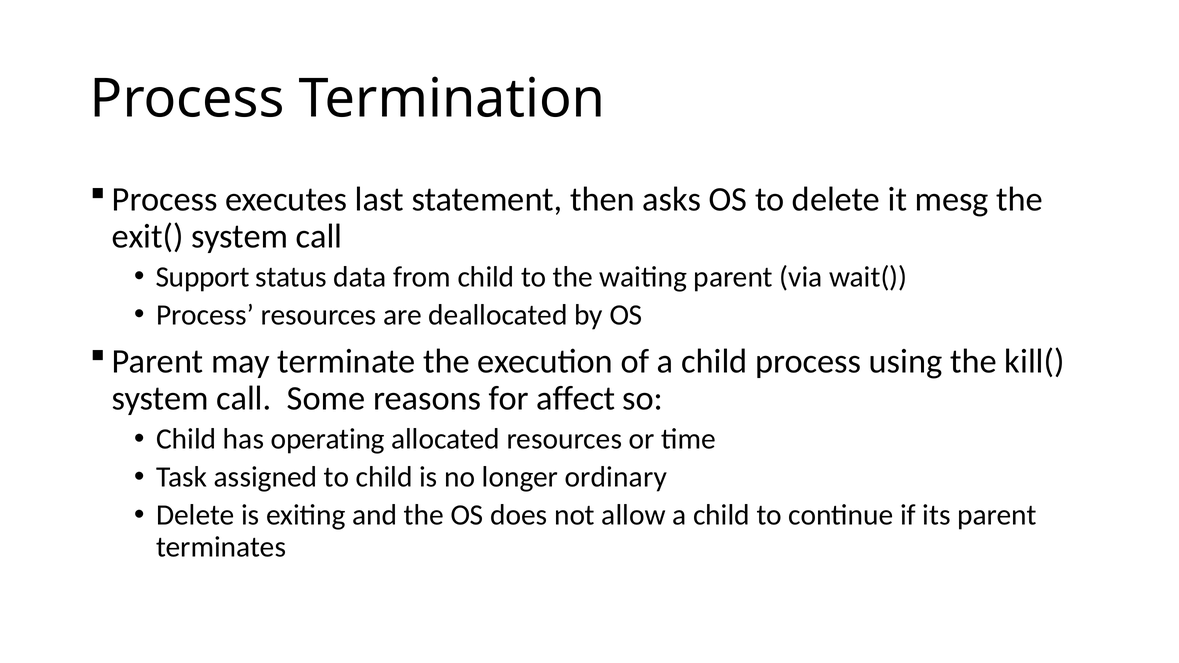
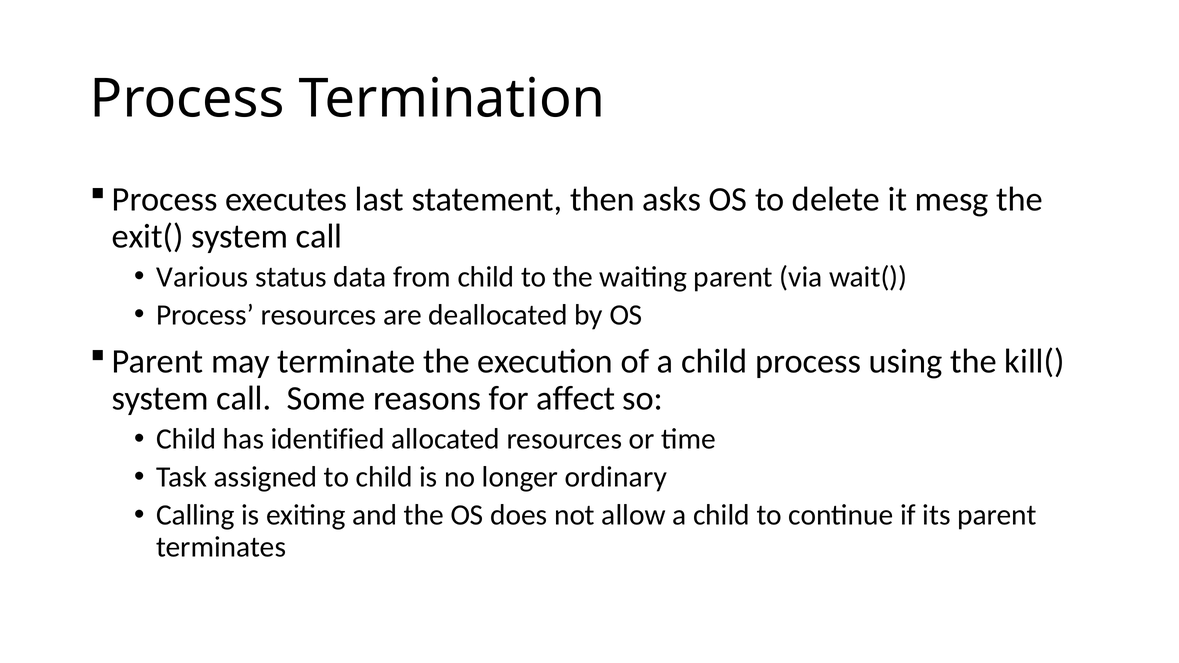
Support: Support -> Various
operating: operating -> identified
Delete at (195, 515): Delete -> Calling
